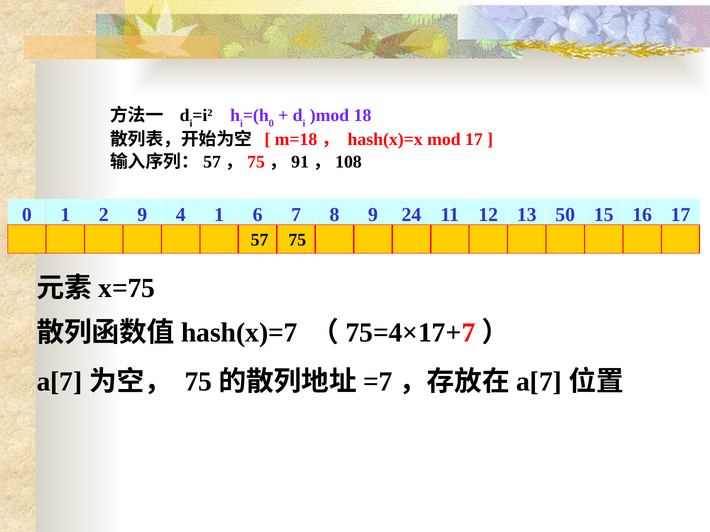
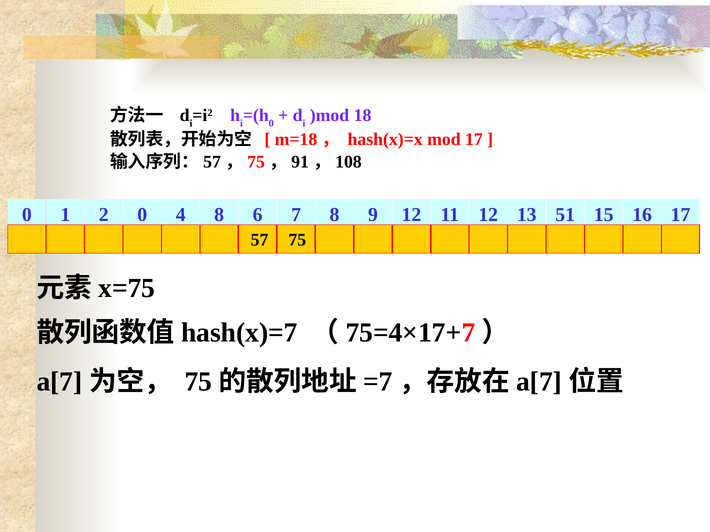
2 9: 9 -> 0
4 1: 1 -> 8
9 24: 24 -> 12
50: 50 -> 51
